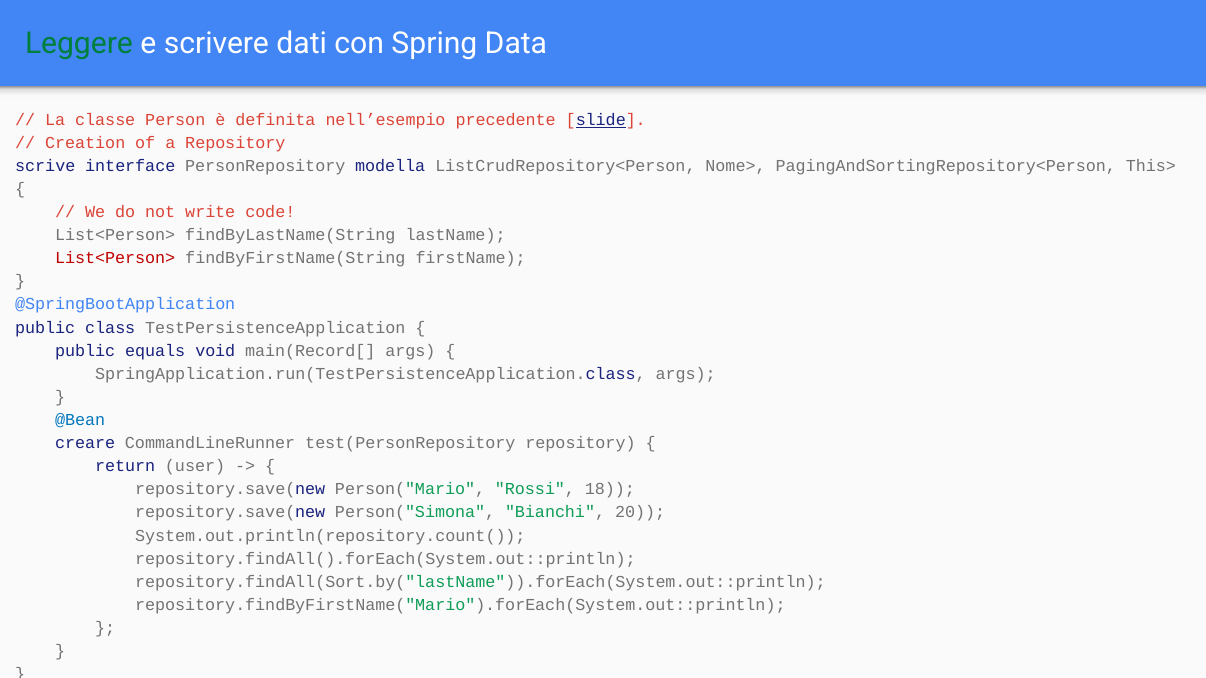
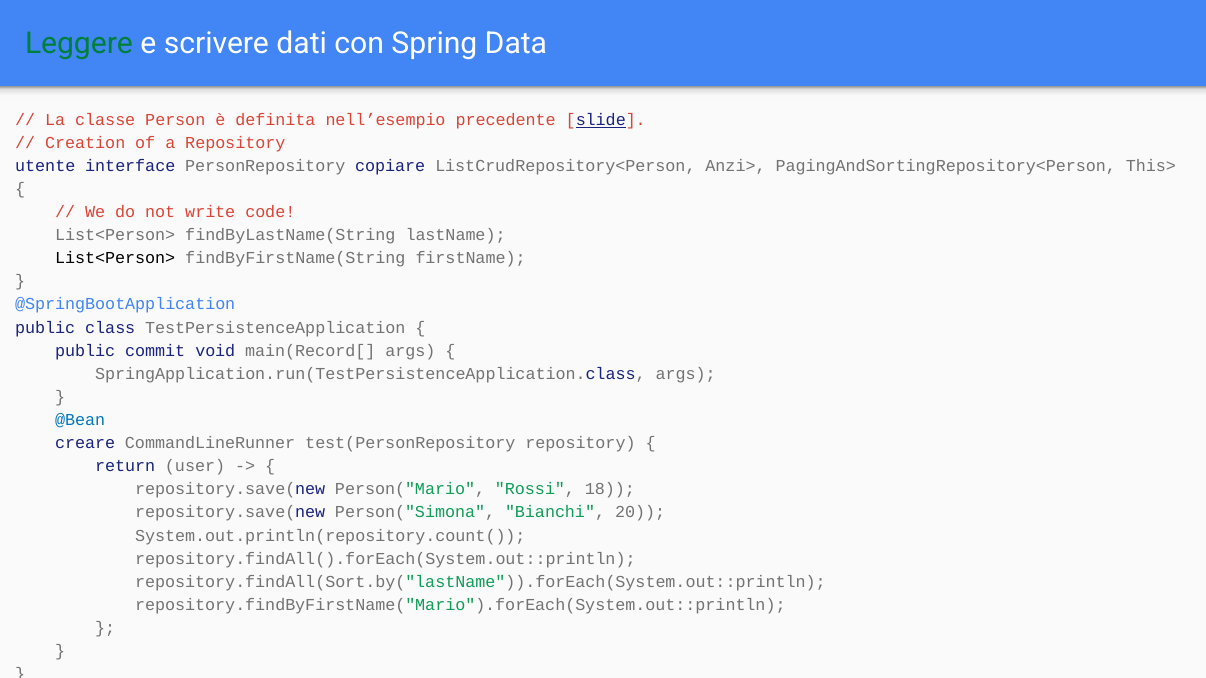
scrive: scrive -> utente
modella: modella -> copiare
Nome>: Nome> -> Anzi>
List<Person> at (115, 258) colour: red -> black
equals: equals -> commit
